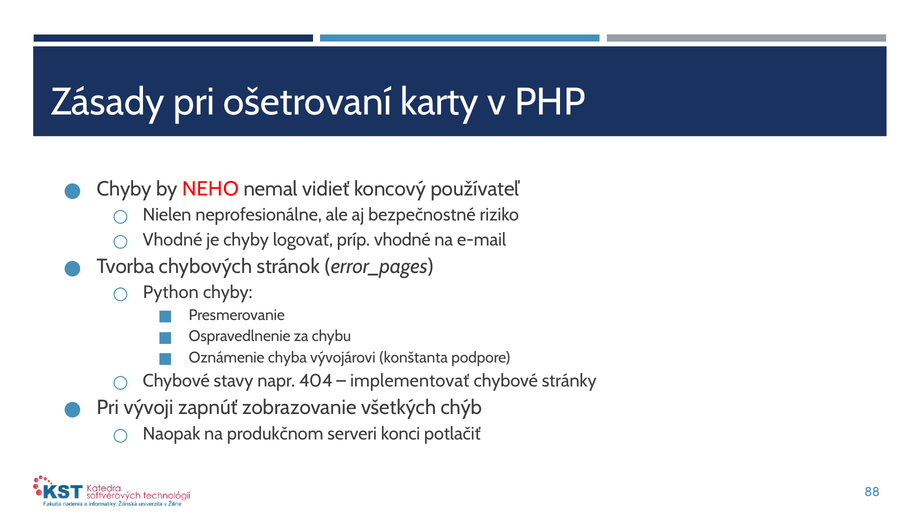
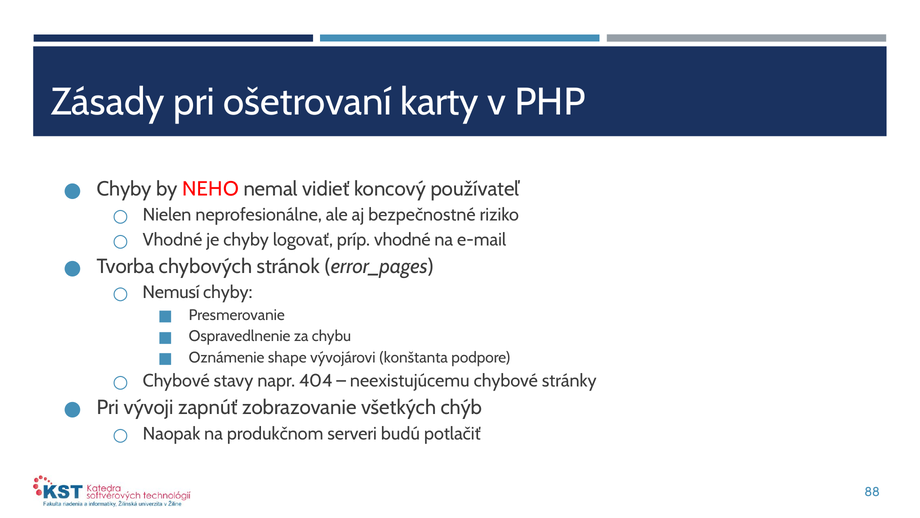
Python: Python -> Nemusí
chyba: chyba -> shape
implementovať: implementovať -> neexistujúcemu
konci: konci -> budú
